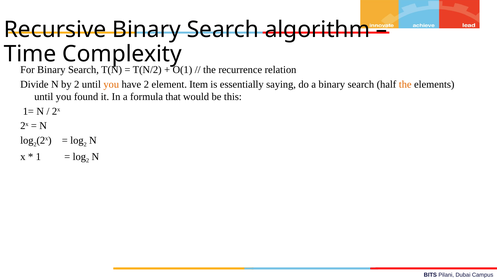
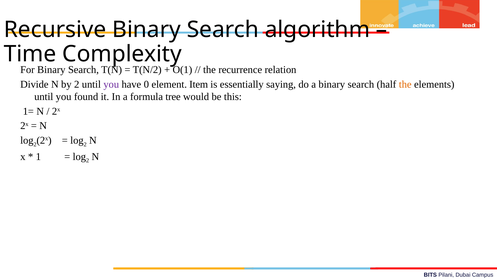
you at (111, 84) colour: orange -> purple
have 2: 2 -> 0
that: that -> tree
